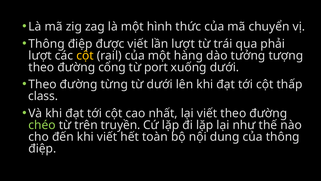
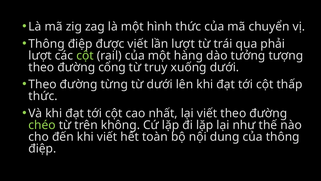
cột at (85, 55) colour: yellow -> light green
port: port -> truy
class at (43, 96): class -> thức
truyền: truyền -> không
